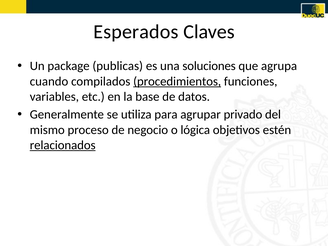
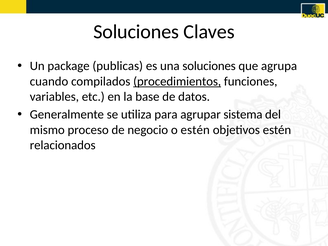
Esperados at (136, 32): Esperados -> Soluciones
privado: privado -> sistema
o lógica: lógica -> estén
relacionados underline: present -> none
